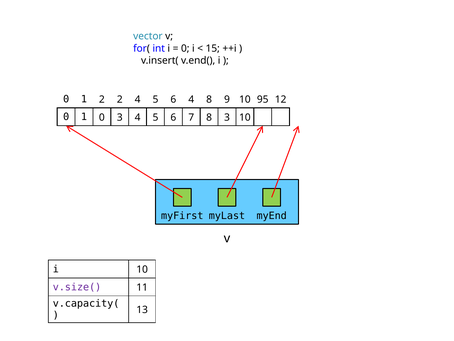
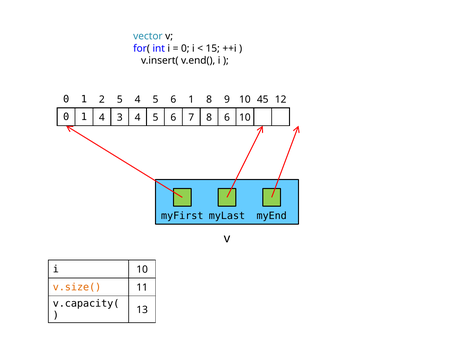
2 2: 2 -> 5
6 4: 4 -> 1
95: 95 -> 45
1 0: 0 -> 4
8 3: 3 -> 6
v.size( colour: purple -> orange
